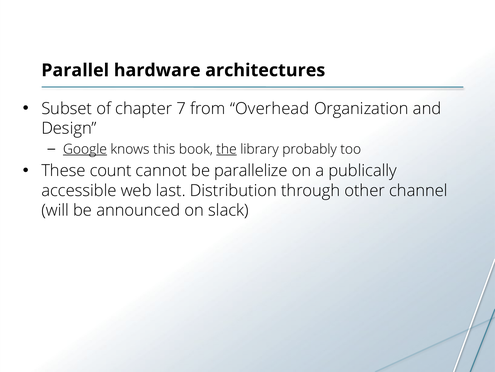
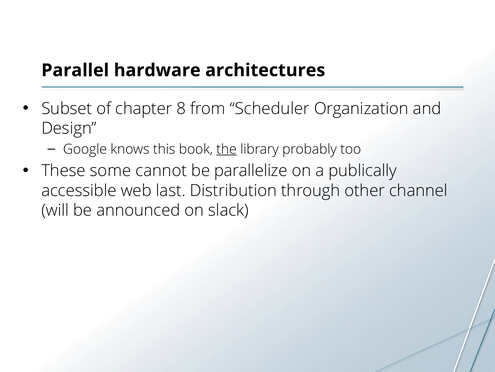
7: 7 -> 8
Overhead: Overhead -> Scheduler
Google underline: present -> none
count: count -> some
